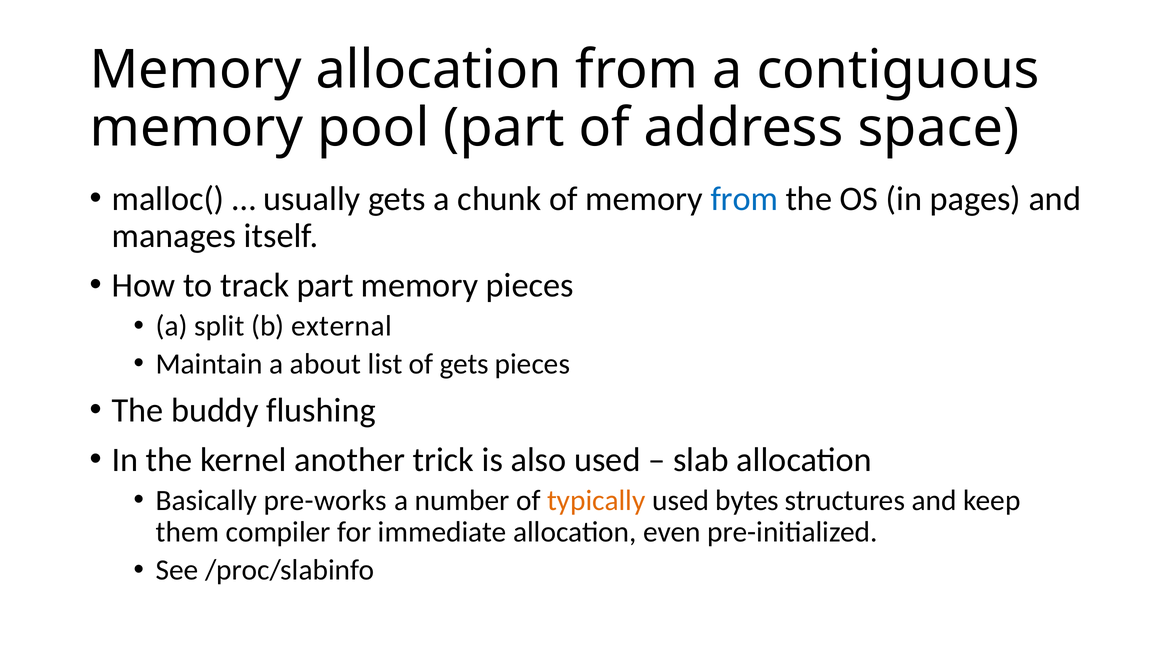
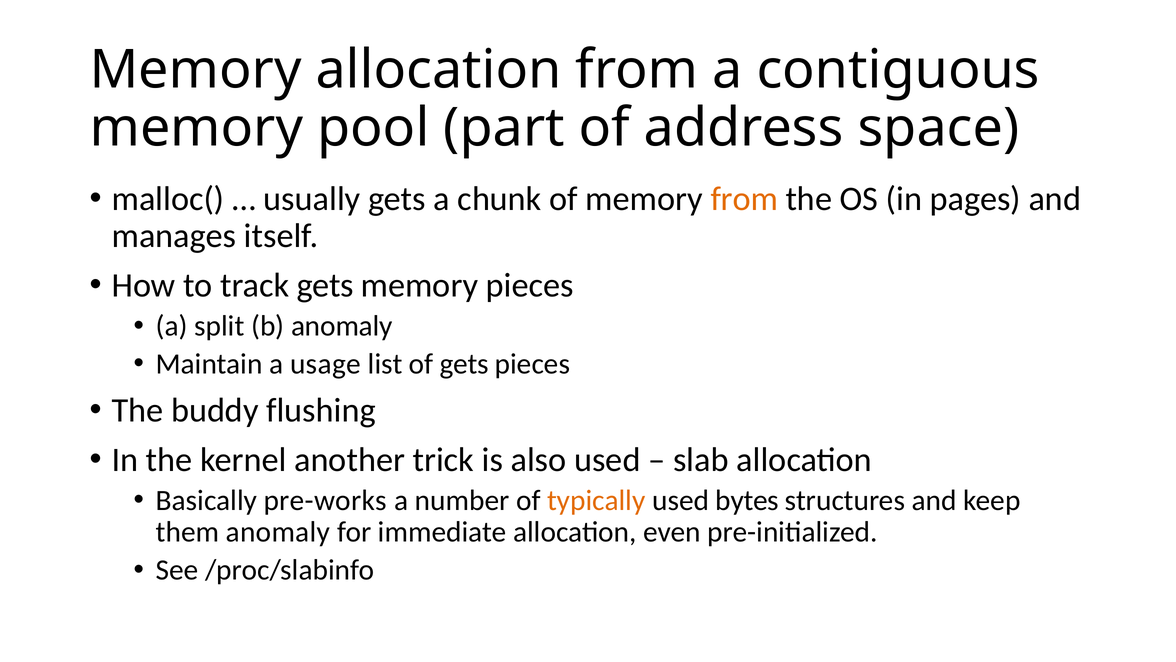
from at (744, 199) colour: blue -> orange
track part: part -> gets
b external: external -> anomaly
about: about -> usage
them compiler: compiler -> anomaly
